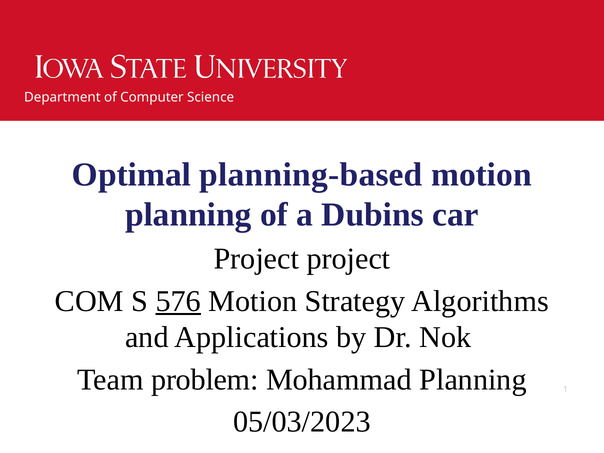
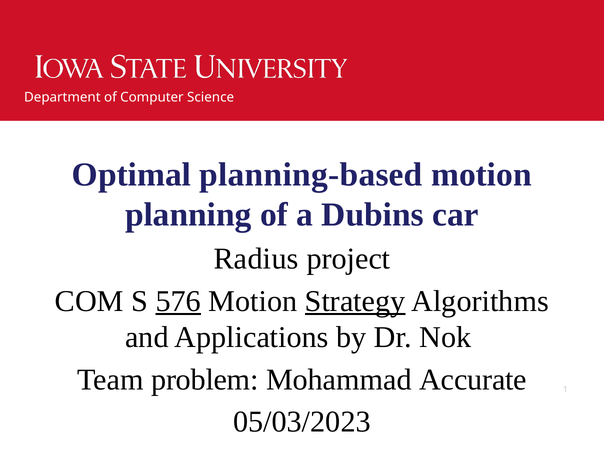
Project at (256, 259): Project -> Radius
Strategy underline: none -> present
Mohammad Planning: Planning -> Accurate
